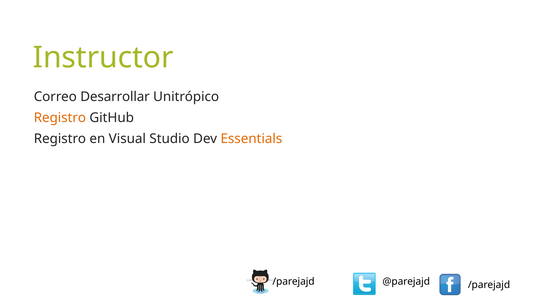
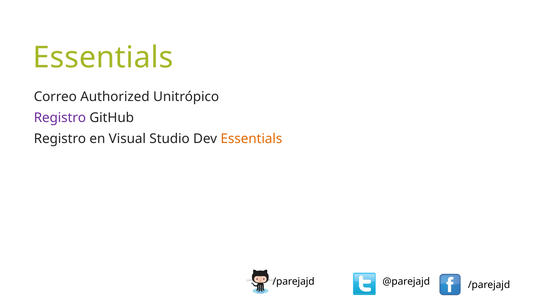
Instructor at (103, 58): Instructor -> Essentials
Desarrollar: Desarrollar -> Authorized
Registro at (60, 118) colour: orange -> purple
